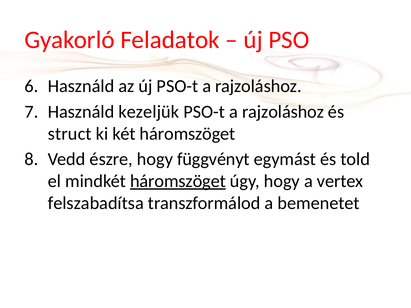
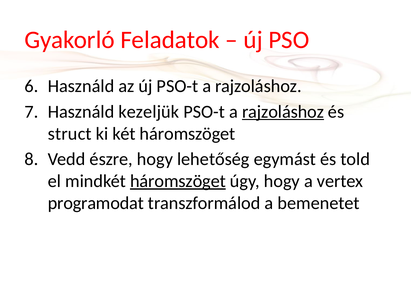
rajzoláshoz at (283, 112) underline: none -> present
függvényt: függvényt -> lehetőség
felszabadítsa: felszabadítsa -> programodat
